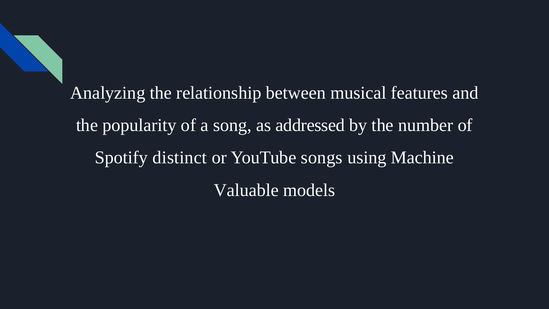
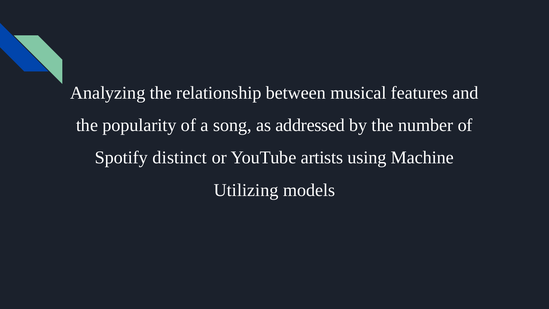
songs: songs -> artists
Valuable: Valuable -> Utilizing
